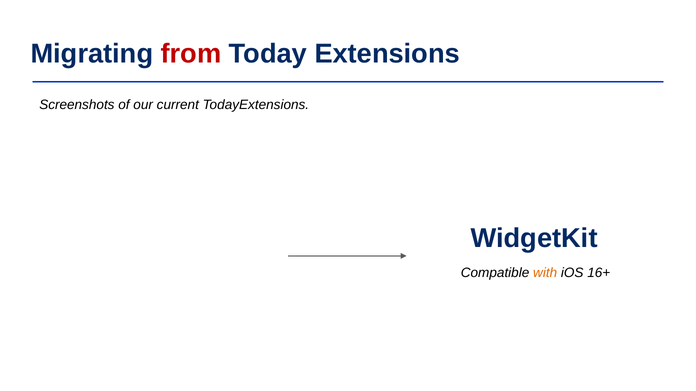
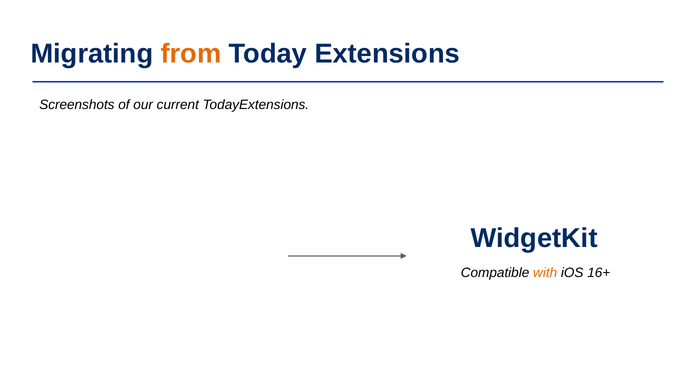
from colour: red -> orange
